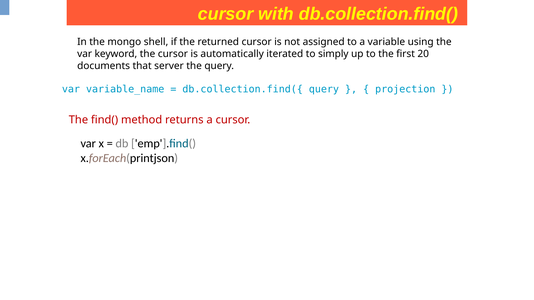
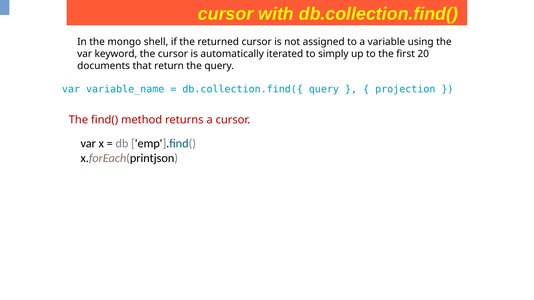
server: server -> return
